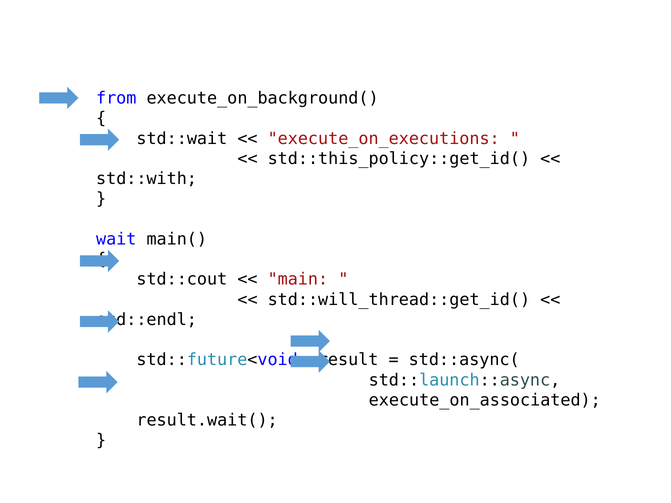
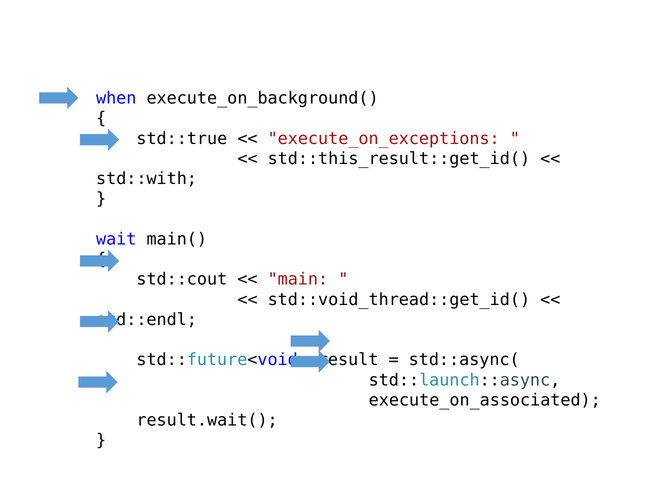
from: from -> when
std::wait: std::wait -> std::true
execute_on_executions: execute_on_executions -> execute_on_exceptions
std::this_policy::get_id(: std::this_policy::get_id( -> std::this_result::get_id(
std::will_thread::get_id(: std::will_thread::get_id( -> std::void_thread::get_id(
